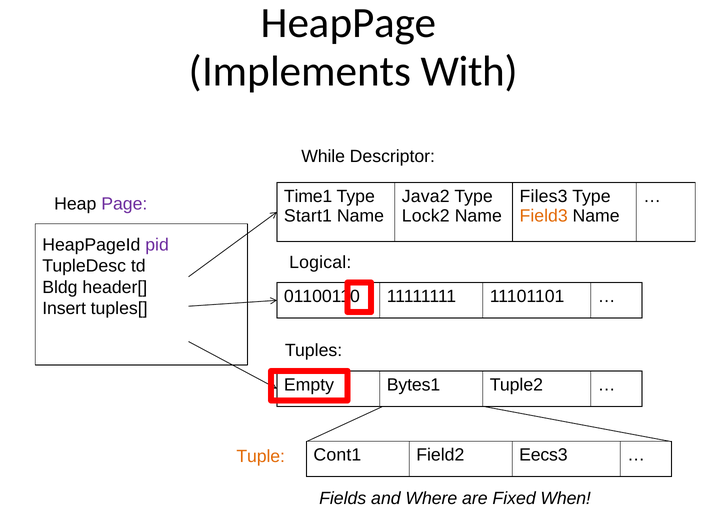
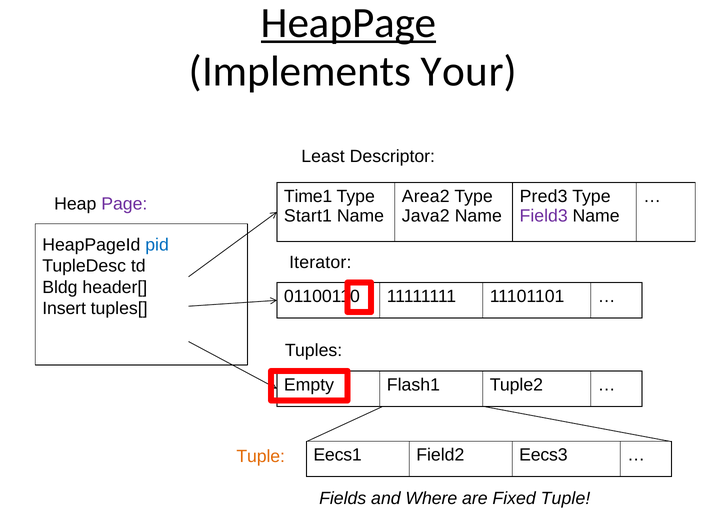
HeapPage underline: none -> present
With: With -> Your
While: While -> Least
Java2: Java2 -> Area2
Files3: Files3 -> Pred3
Lock2: Lock2 -> Java2
Field3 colour: orange -> purple
pid colour: purple -> blue
Logical: Logical -> Iterator
Bytes1: Bytes1 -> Flash1
Cont1: Cont1 -> Eecs1
Fixed When: When -> Tuple
